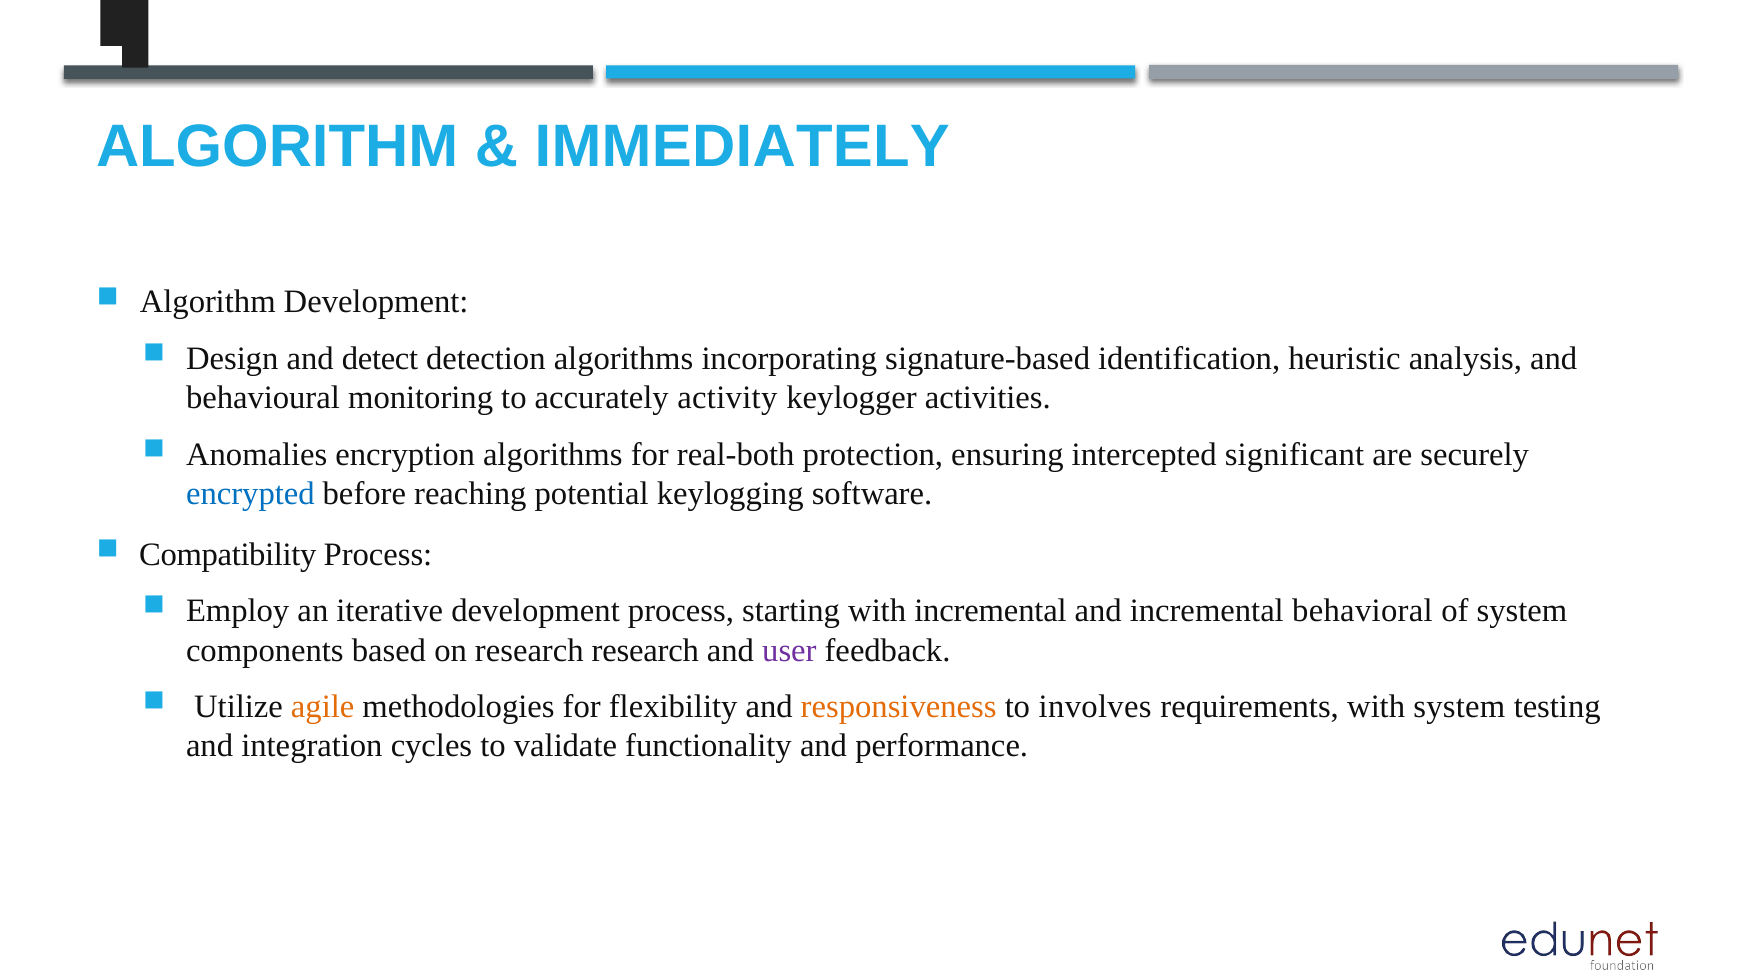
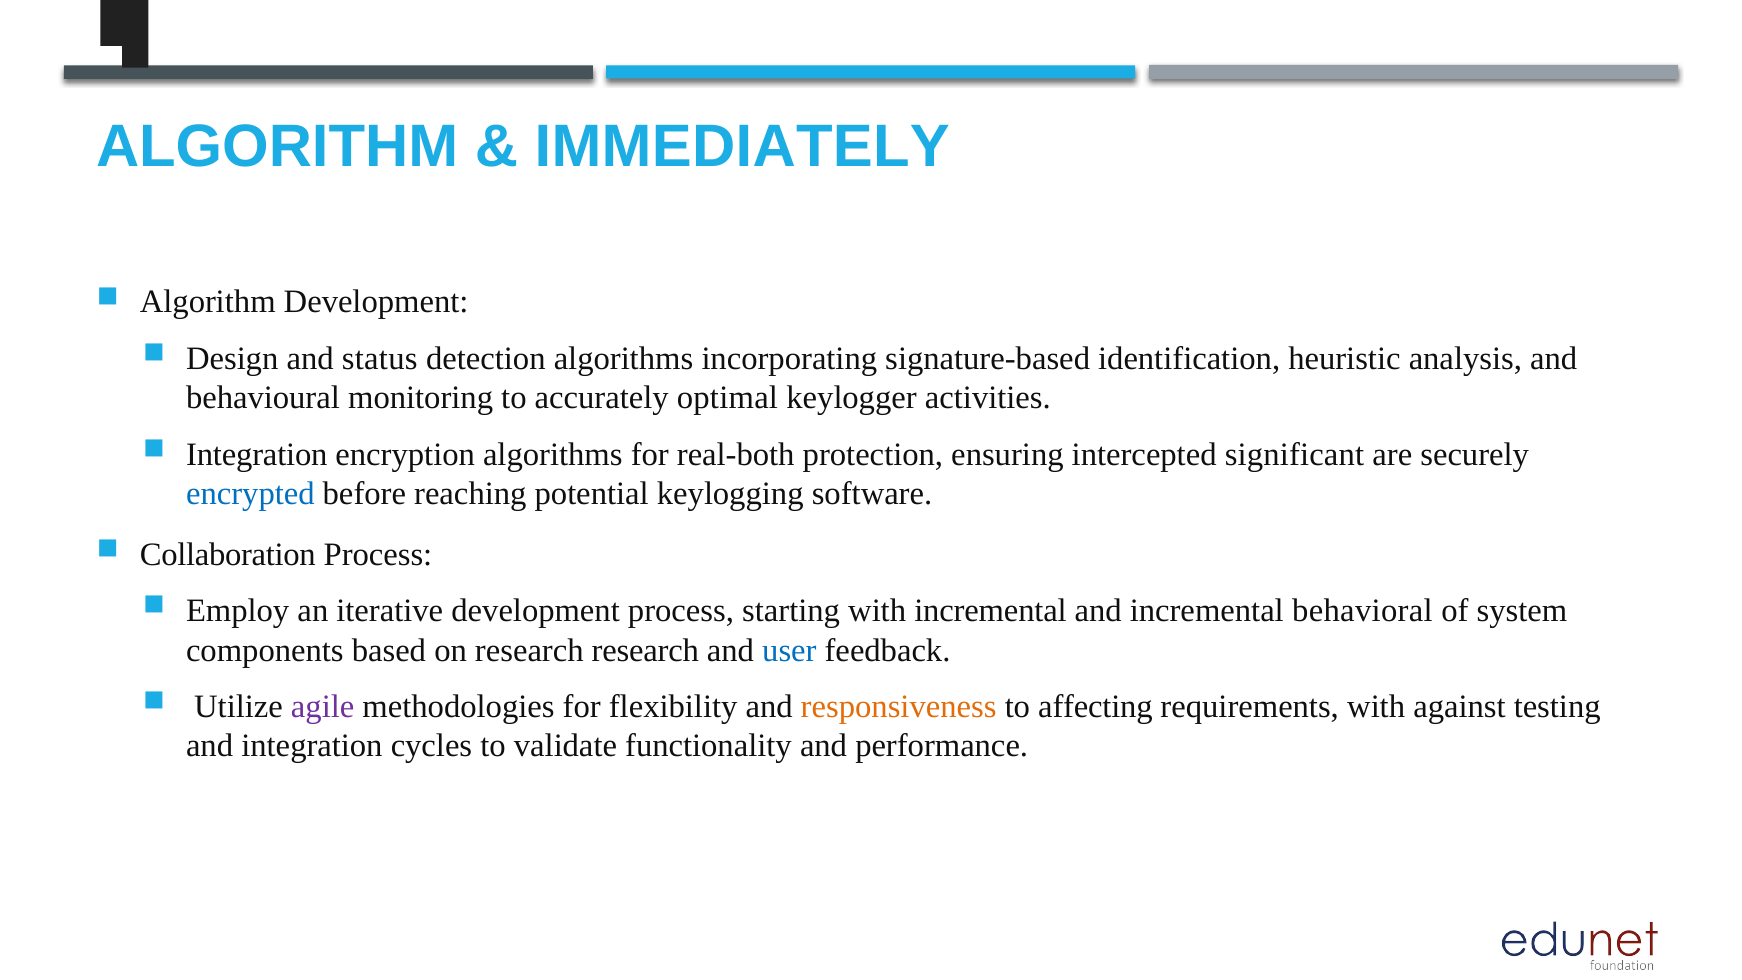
detect: detect -> status
activity: activity -> optimal
Anomalies at (257, 455): Anomalies -> Integration
Compatibility: Compatibility -> Collaboration
user colour: purple -> blue
agile colour: orange -> purple
involves: involves -> affecting
with system: system -> against
